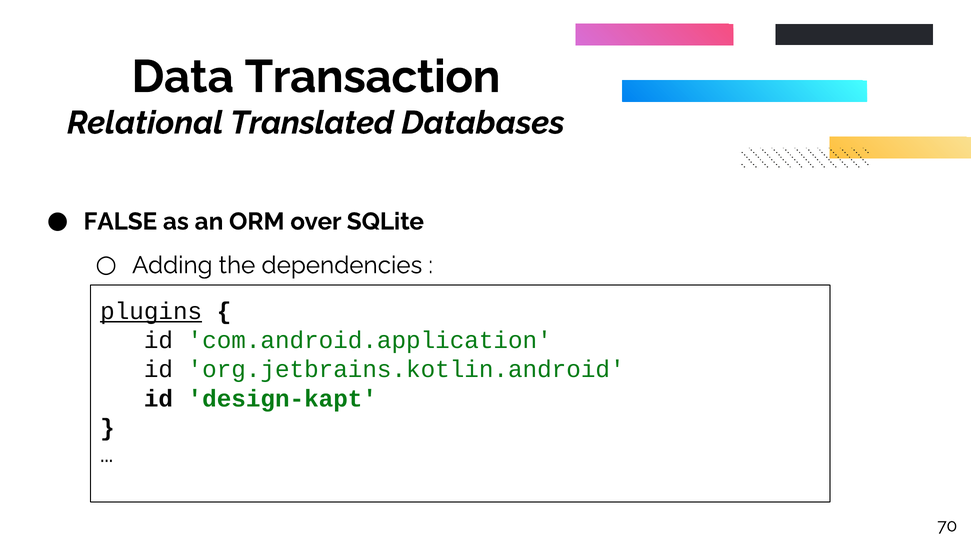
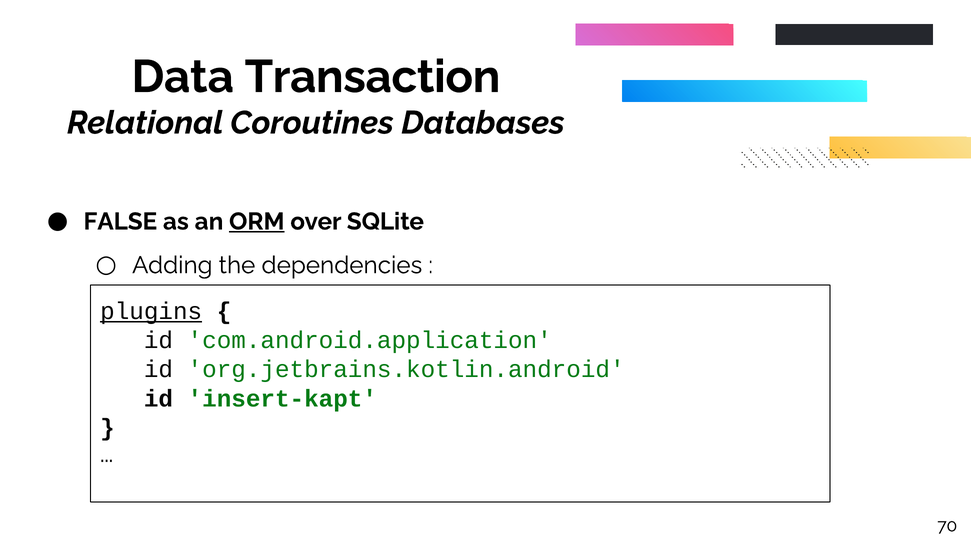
Translated: Translated -> Coroutines
ORM underline: none -> present
design-kapt: design-kapt -> insert-kapt
